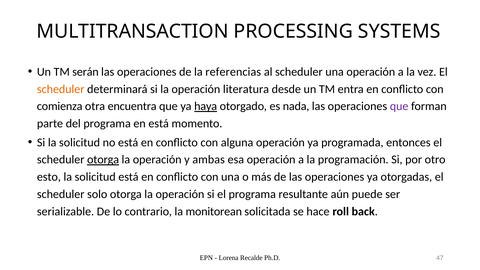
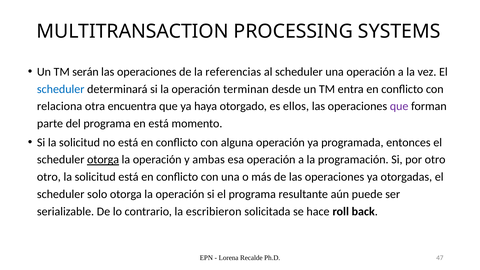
scheduler at (61, 89) colour: orange -> blue
literatura: literatura -> terminan
comienza: comienza -> relaciona
haya underline: present -> none
nada: nada -> ellos
esto at (49, 177): esto -> otro
monitorean: monitorean -> escribieron
